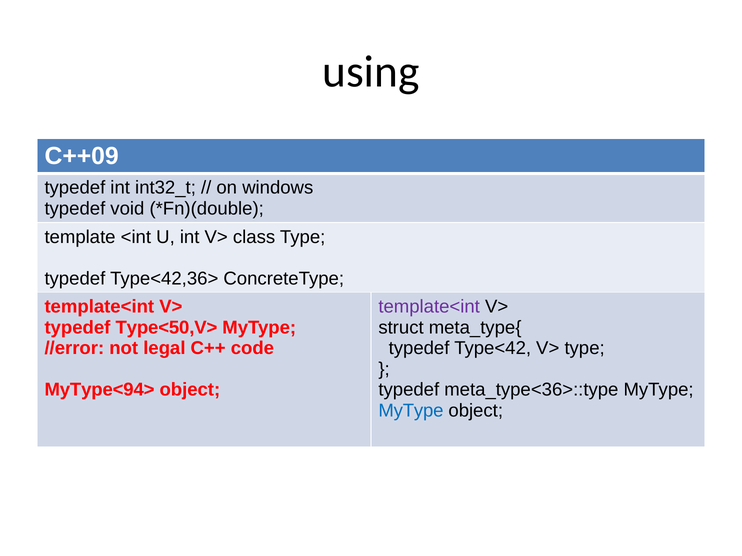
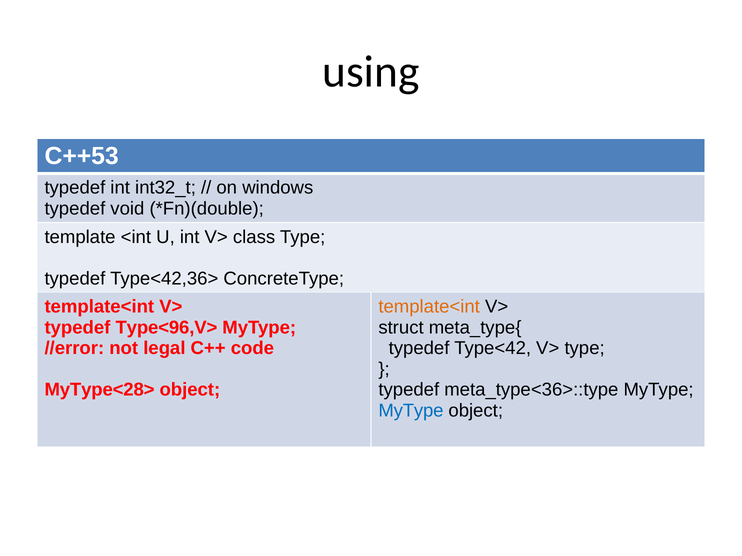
C++09: C++09 -> C++53
template<int at (429, 307) colour: purple -> orange
Type<50,V>: Type<50,V> -> Type<96,V>
MyType<94>: MyType<94> -> MyType<28>
